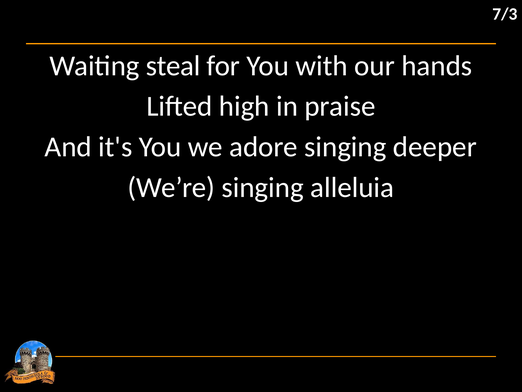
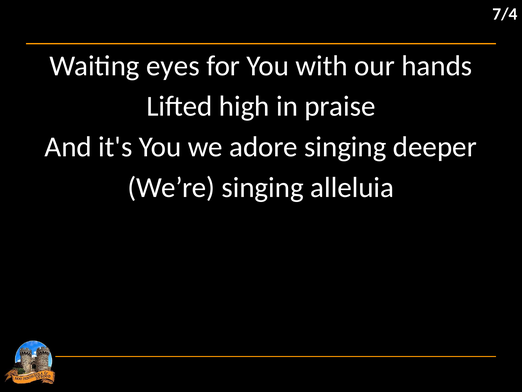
7/3: 7/3 -> 7/4
steal: steal -> eyes
